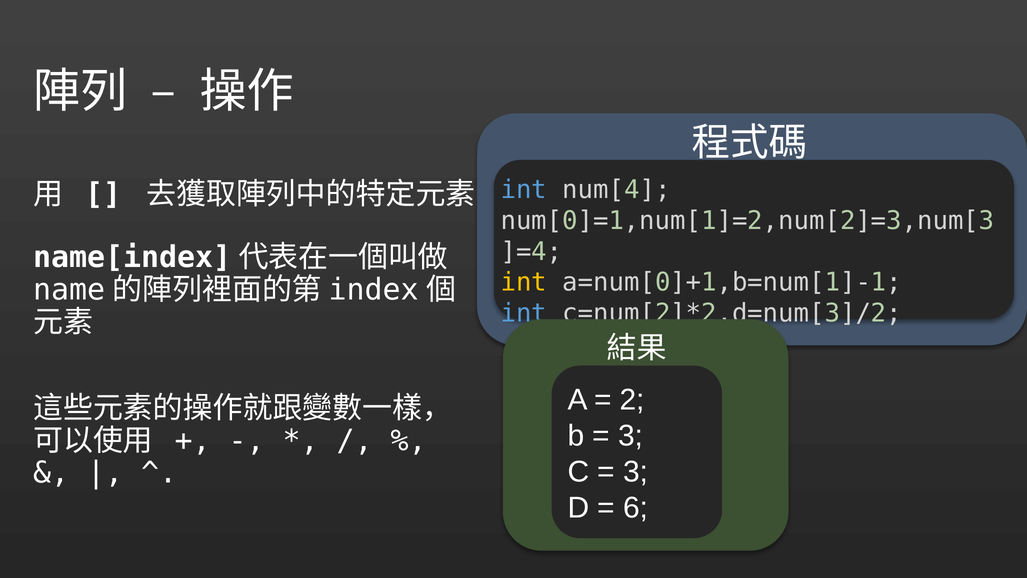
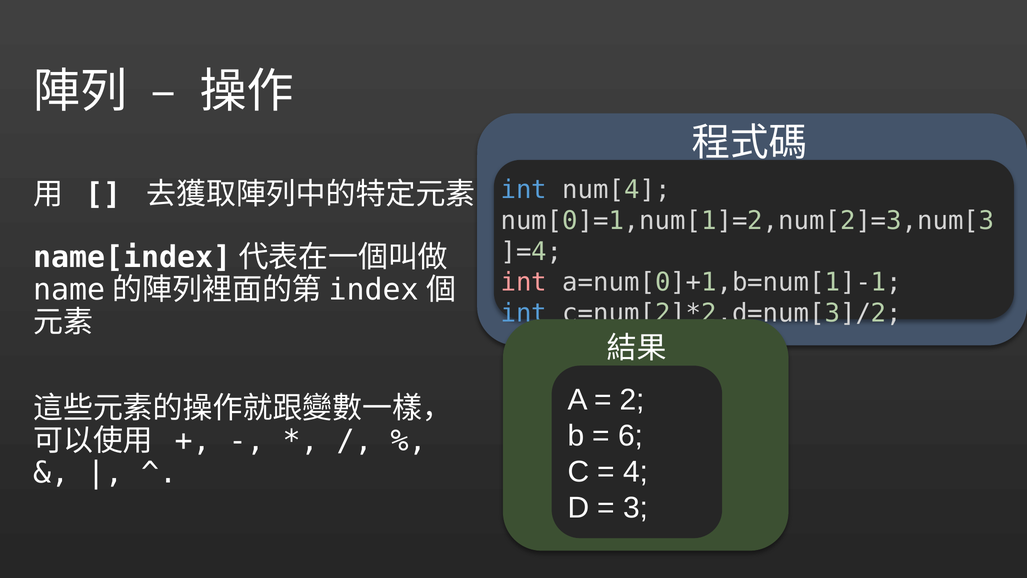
int at (524, 282) colour: yellow -> pink
3 at (631, 436): 3 -> 6
3 at (636, 472): 3 -> 4
6: 6 -> 3
